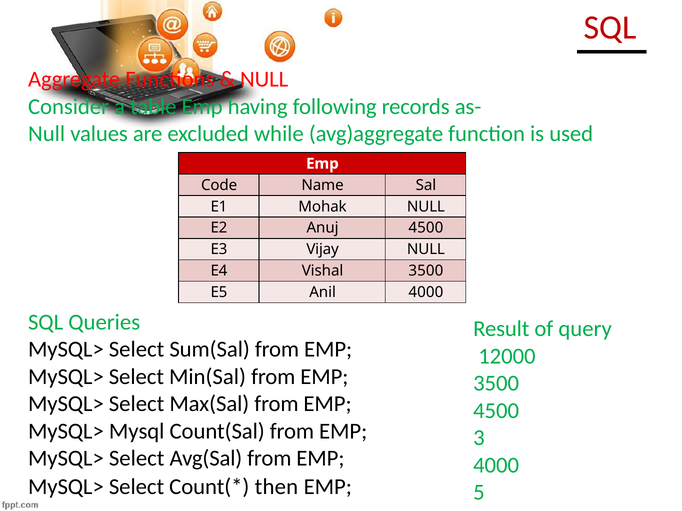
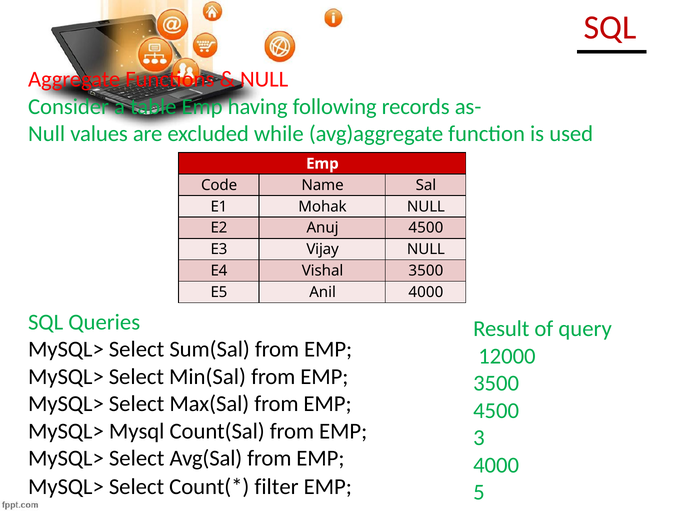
then: then -> filter
